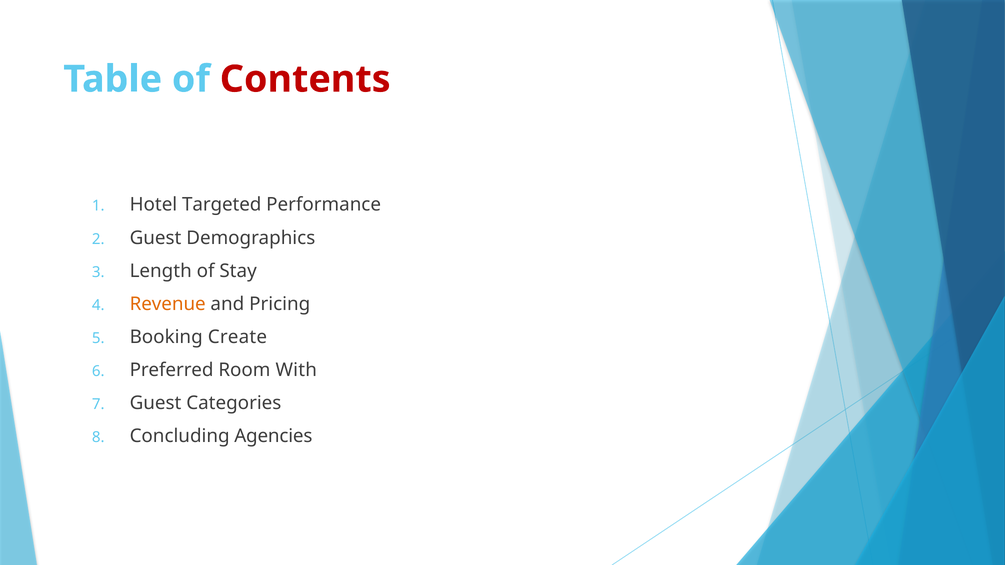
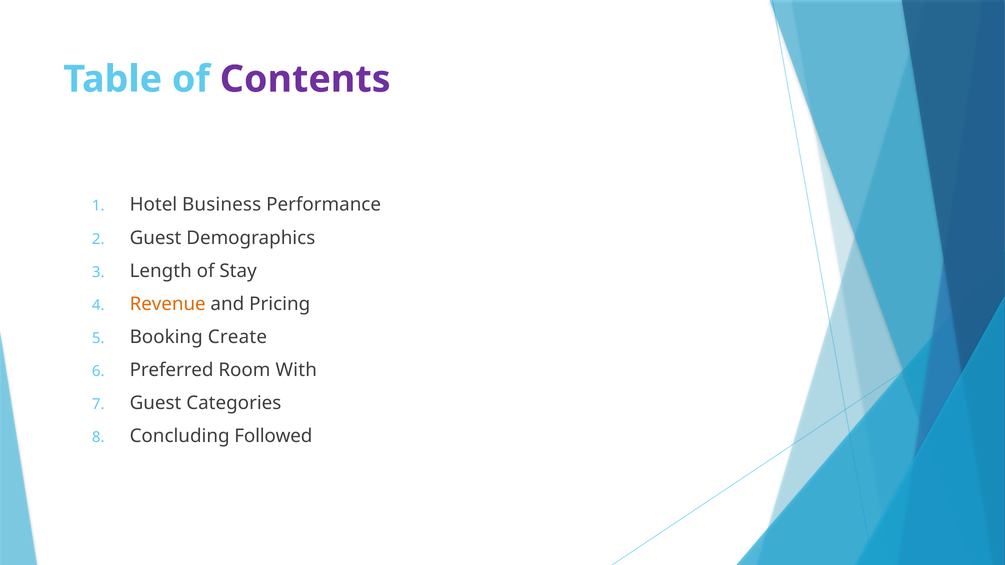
Contents colour: red -> purple
Targeted: Targeted -> Business
Agencies: Agencies -> Followed
